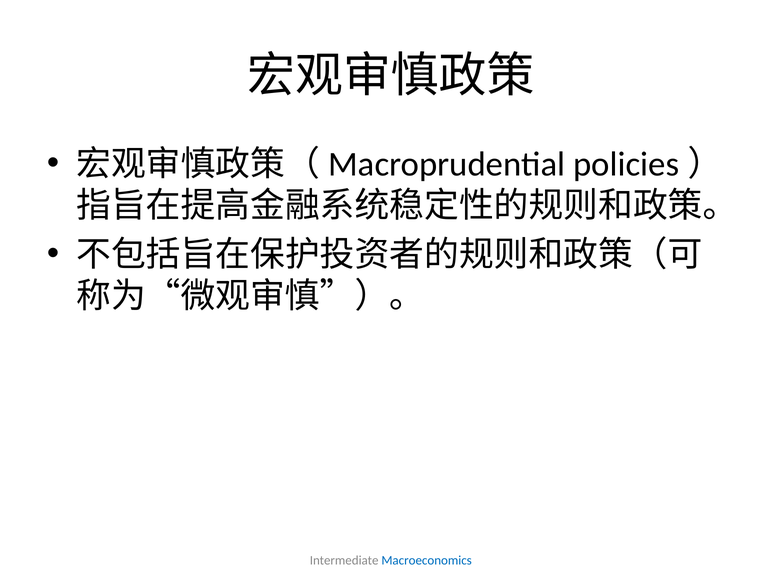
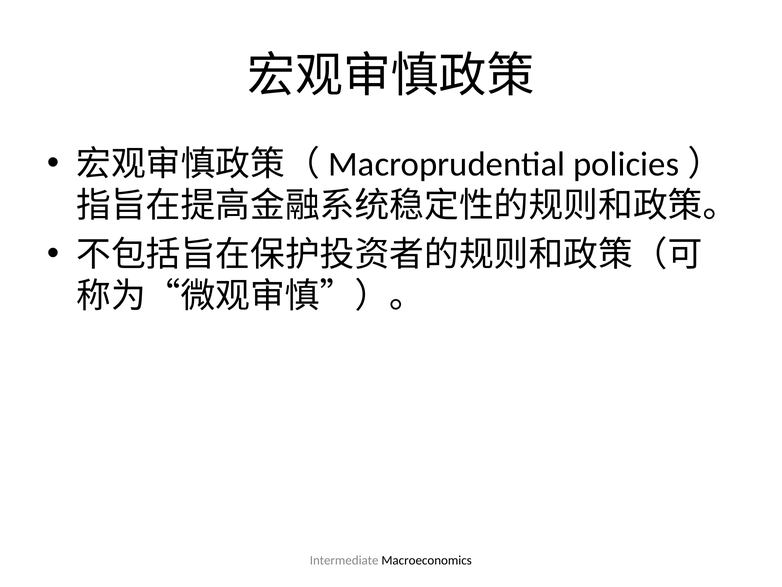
Macroeconomics colour: blue -> black
